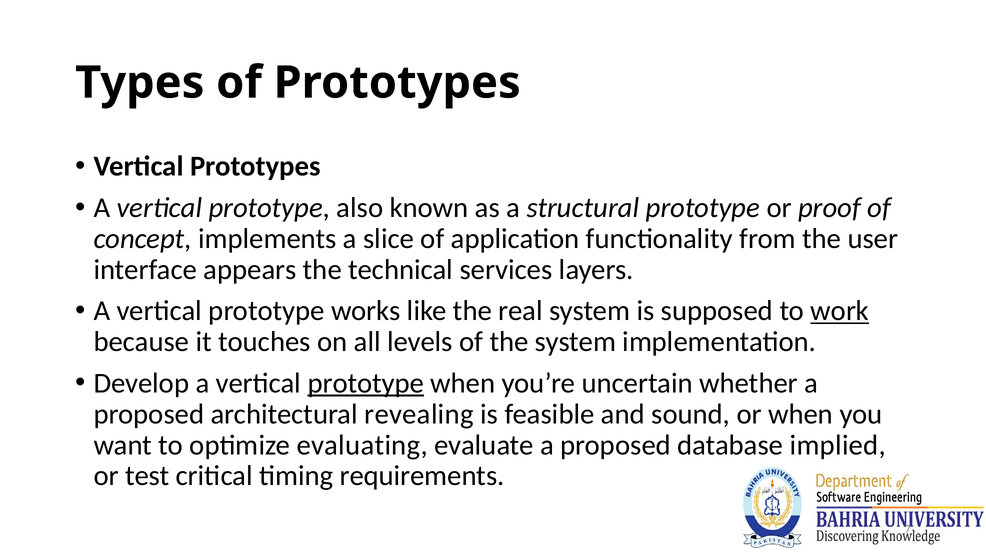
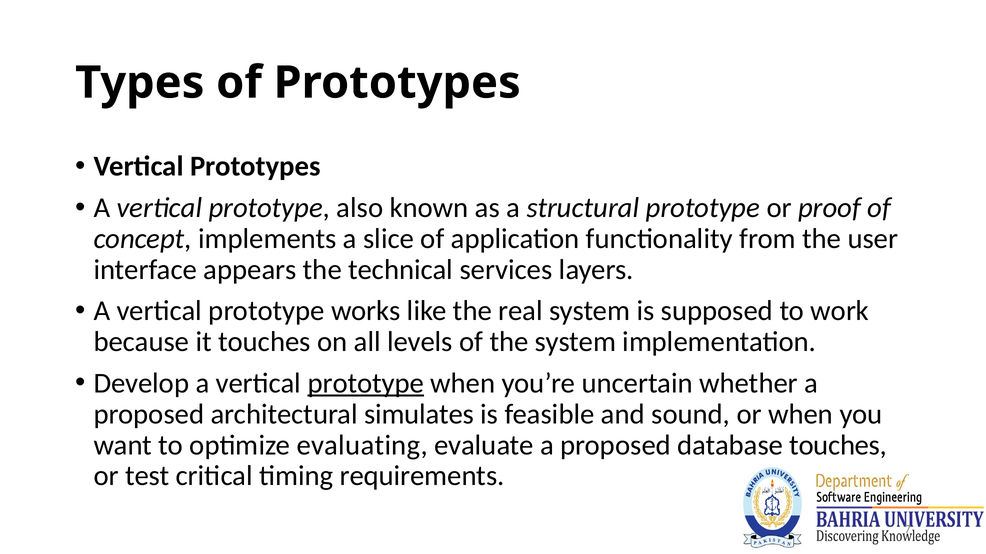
work underline: present -> none
revealing: revealing -> simulates
database implied: implied -> touches
